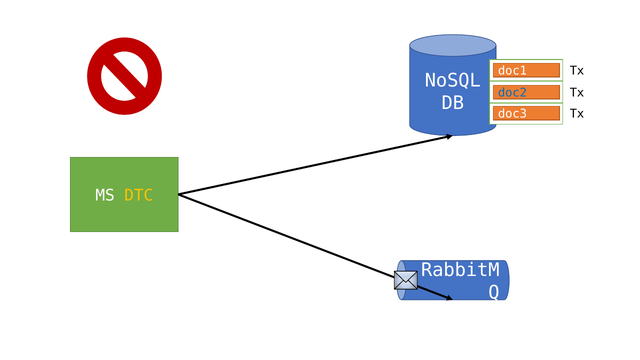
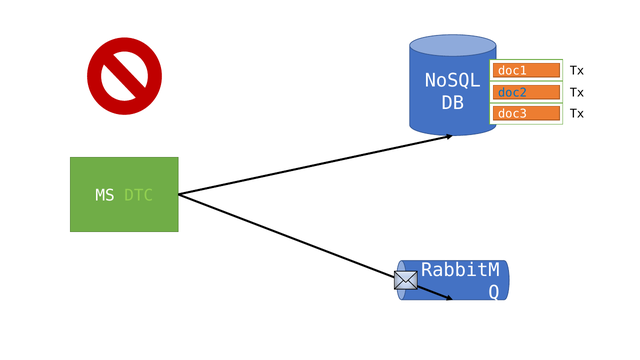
DTC colour: yellow -> light green
